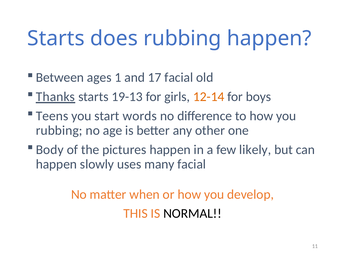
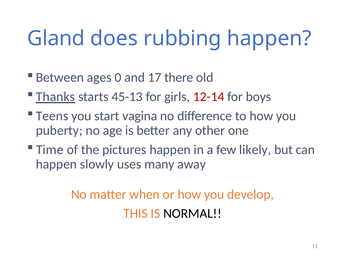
Starts at (56, 39): Starts -> Gland
1: 1 -> 0
17 facial: facial -> there
19-13: 19-13 -> 45-13
12-14 colour: orange -> red
words: words -> vagina
rubbing at (59, 131): rubbing -> puberty
Body: Body -> Time
many facial: facial -> away
